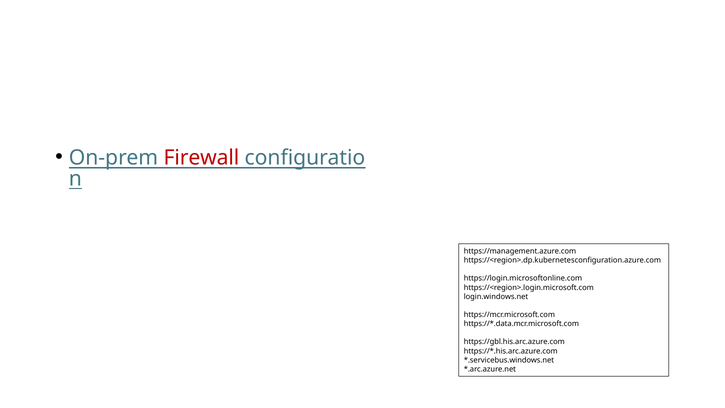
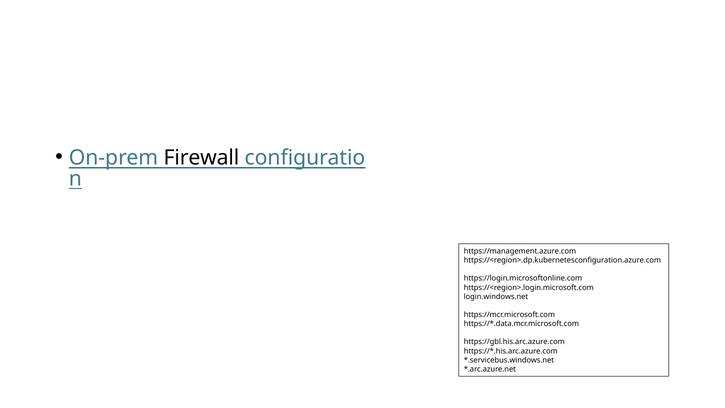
Firewall colour: red -> black
